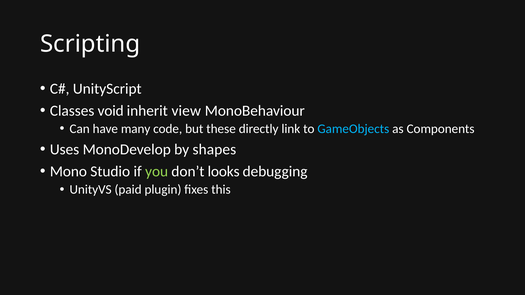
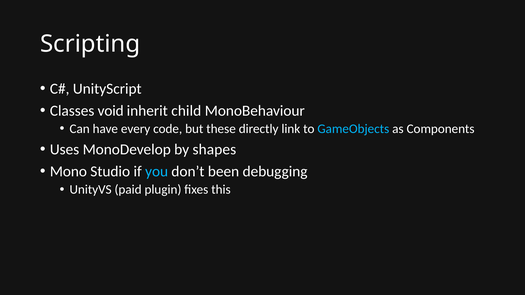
view: view -> child
many: many -> every
you colour: light green -> light blue
looks: looks -> been
